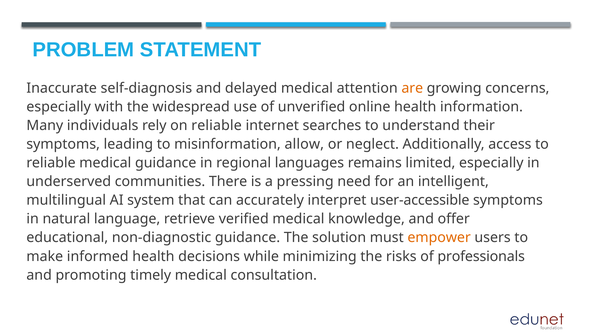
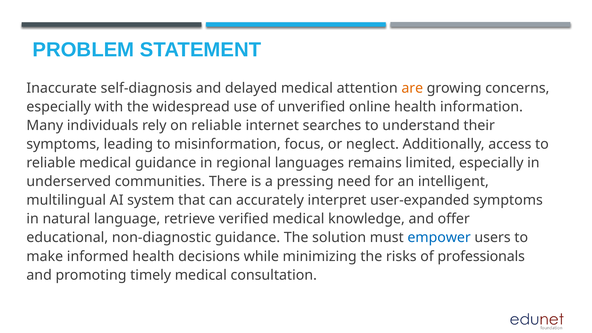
allow: allow -> focus
user-accessible: user-accessible -> user-expanded
empower colour: orange -> blue
